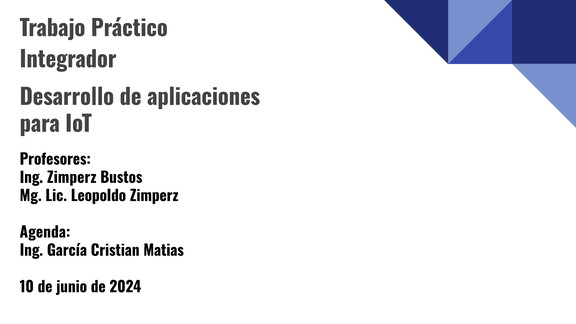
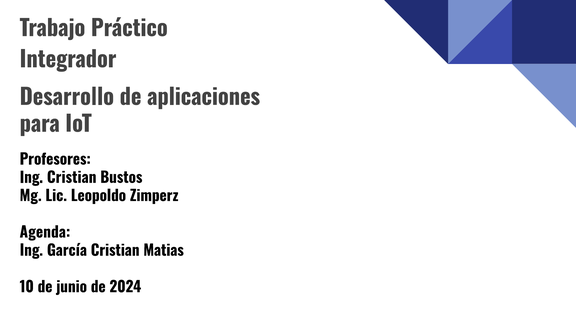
Ing Zimperz: Zimperz -> Cristian
